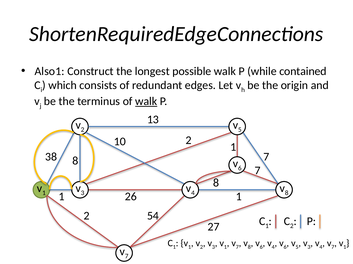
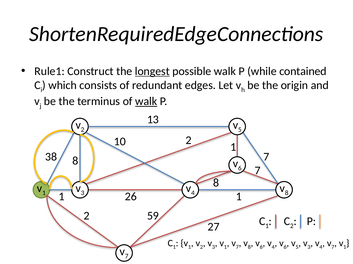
Also1: Also1 -> Rule1
longest underline: none -> present
54: 54 -> 59
